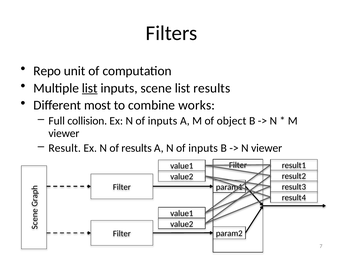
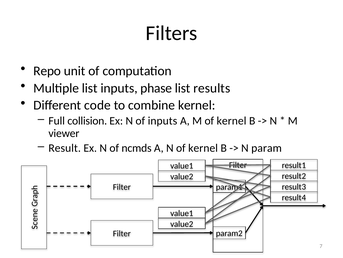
list at (90, 88) underline: present -> none
scene: scene -> phase
most: most -> code
combine works: works -> kernel
M of object: object -> kernel
of results: results -> ncmds
A N of inputs: inputs -> kernel
N viewer: viewer -> param
